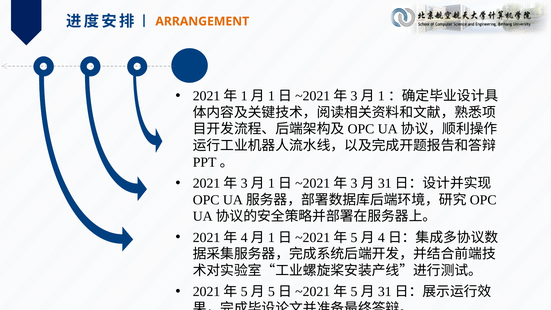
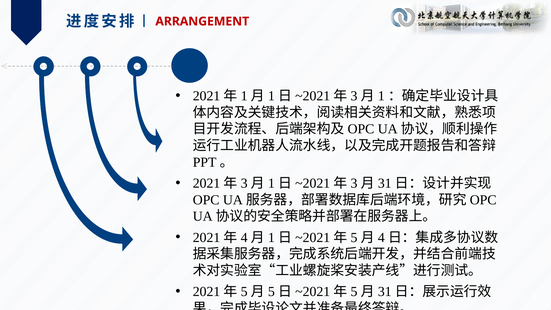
ARRANGEMENT colour: orange -> red
